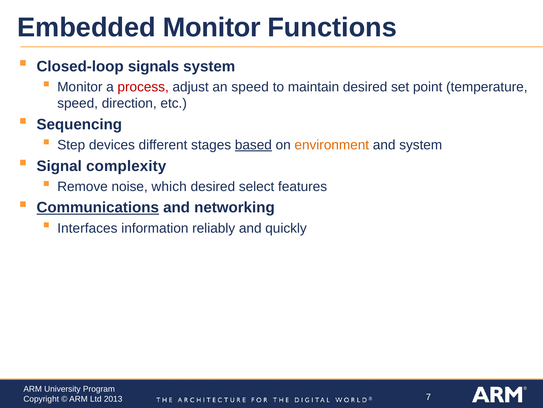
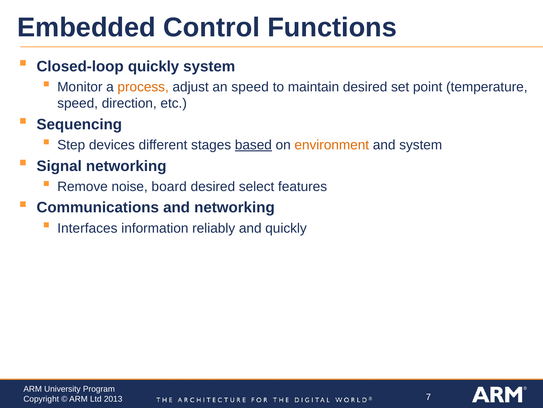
Embedded Monitor: Monitor -> Control
Closed-loop signals: signals -> quickly
process colour: red -> orange
Signal complexity: complexity -> networking
which: which -> board
Communications underline: present -> none
